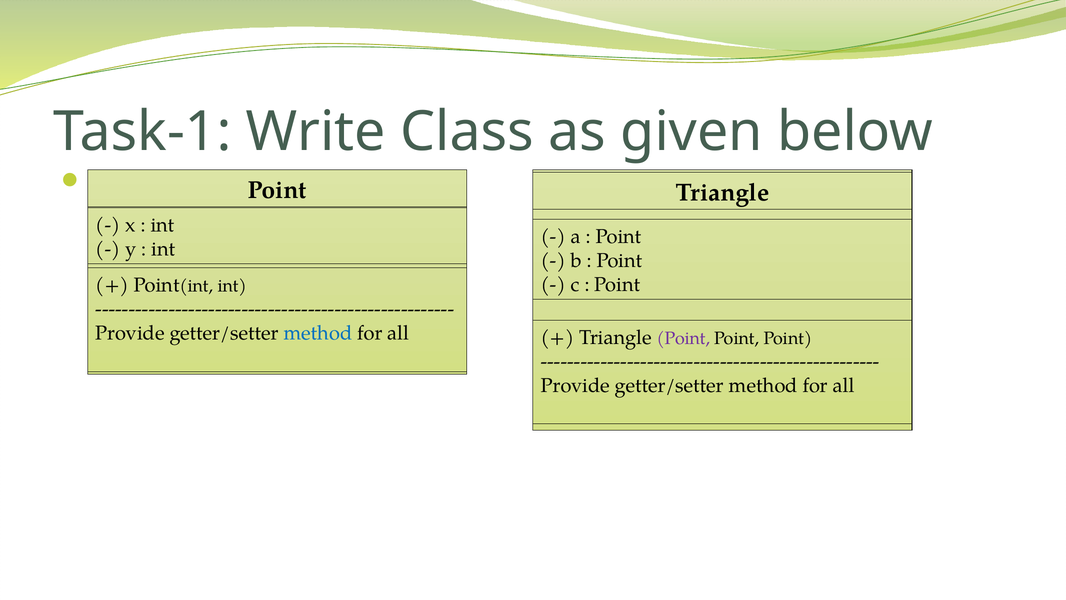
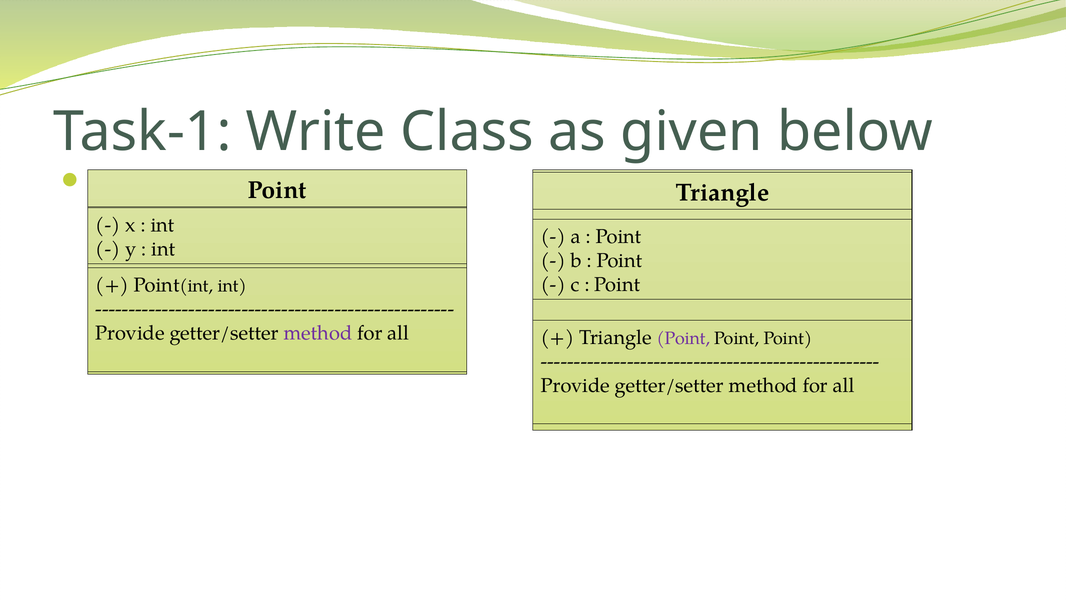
method at (318, 333) colour: blue -> purple
